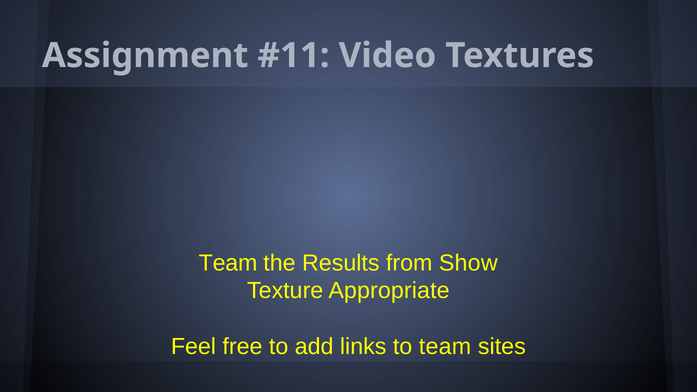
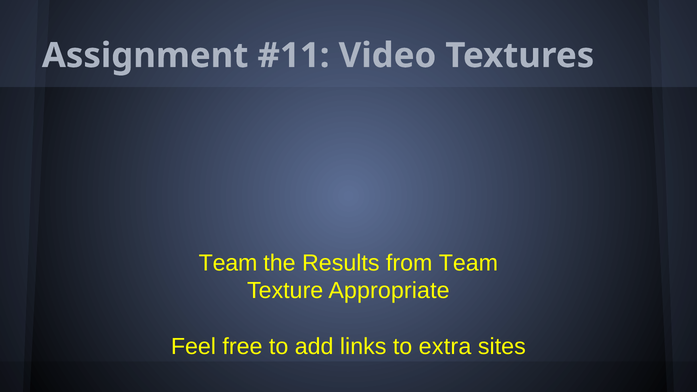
from Show: Show -> Team
to team: team -> extra
